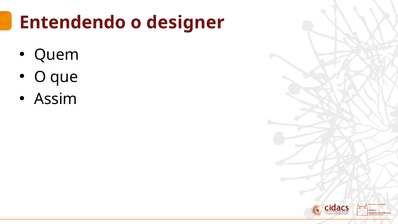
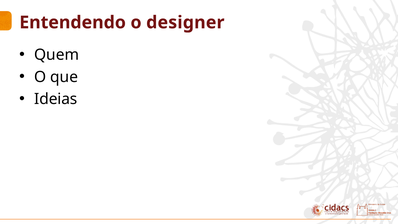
Assim: Assim -> Ideias
